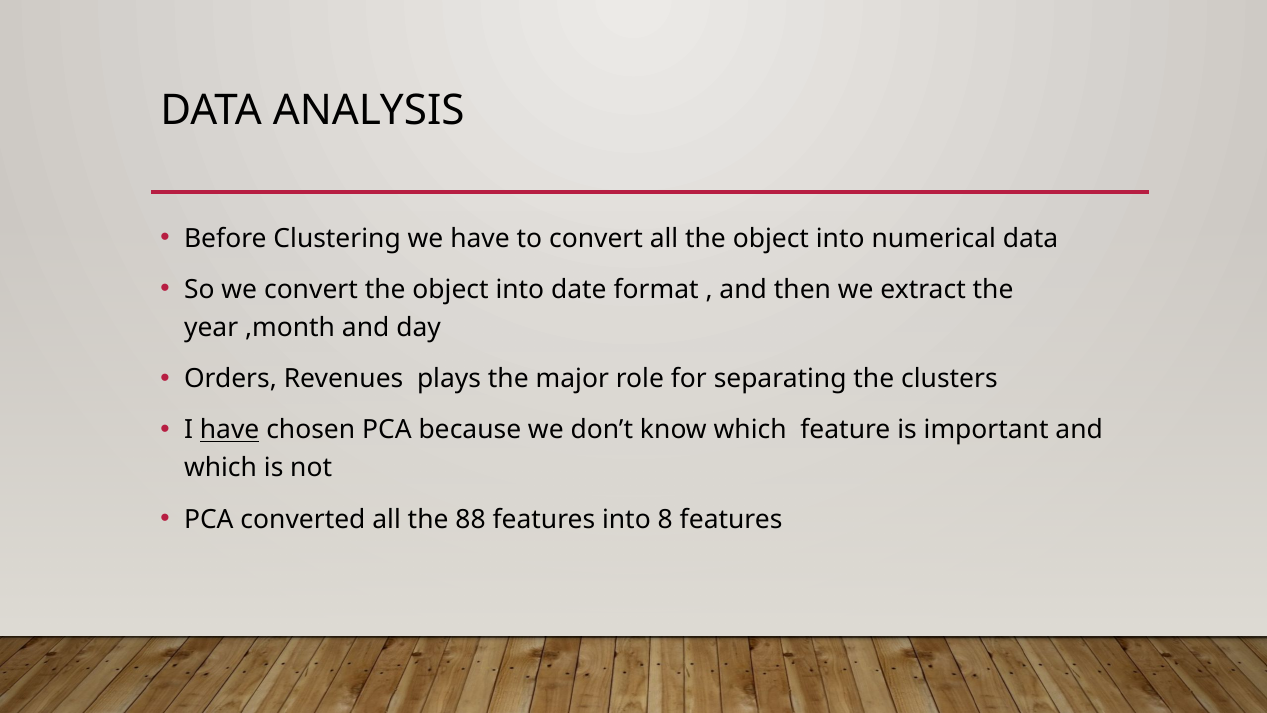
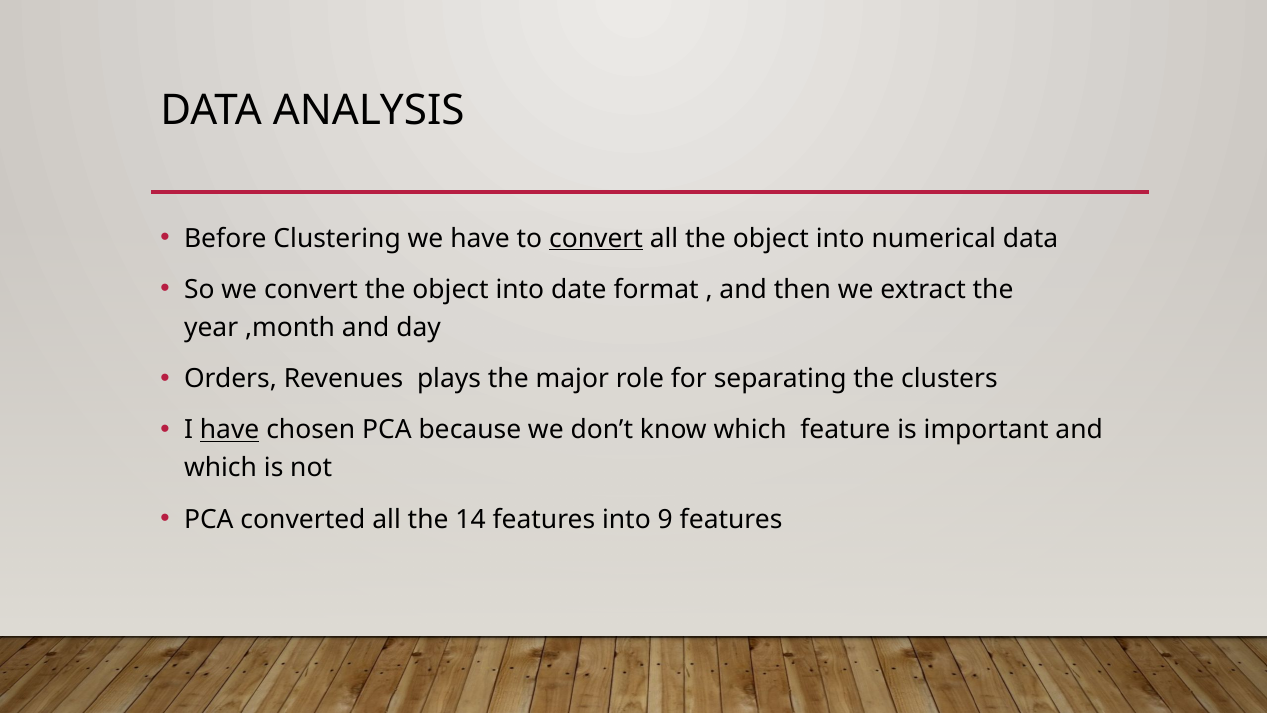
convert at (596, 238) underline: none -> present
88: 88 -> 14
8: 8 -> 9
